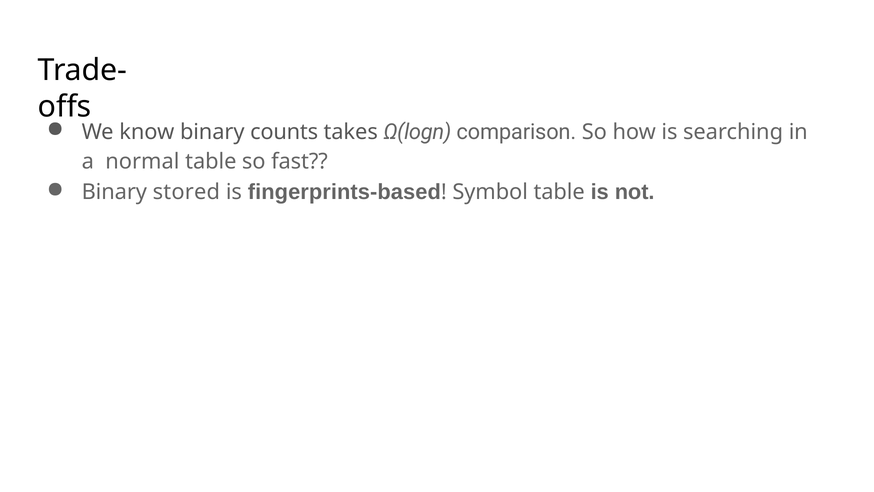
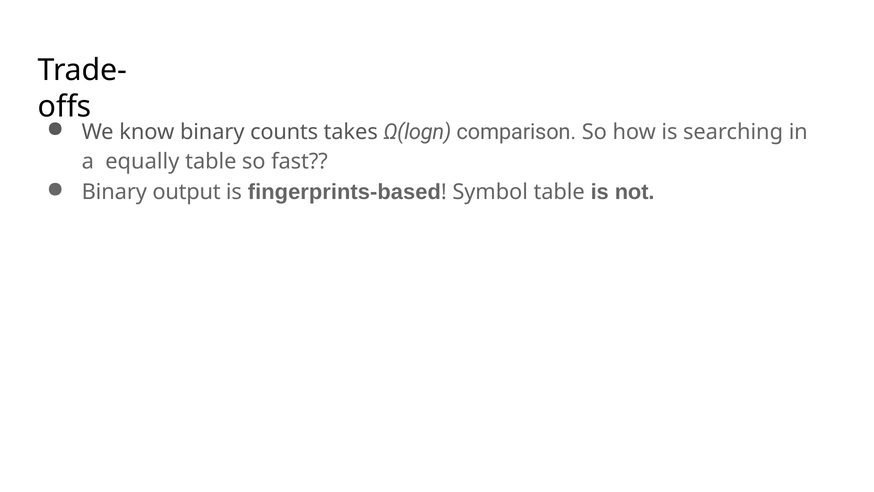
normal: normal -> equally
stored: stored -> output
